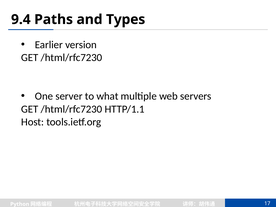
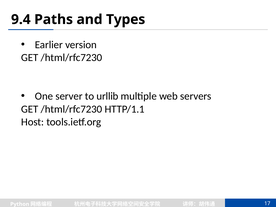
what: what -> urllib
